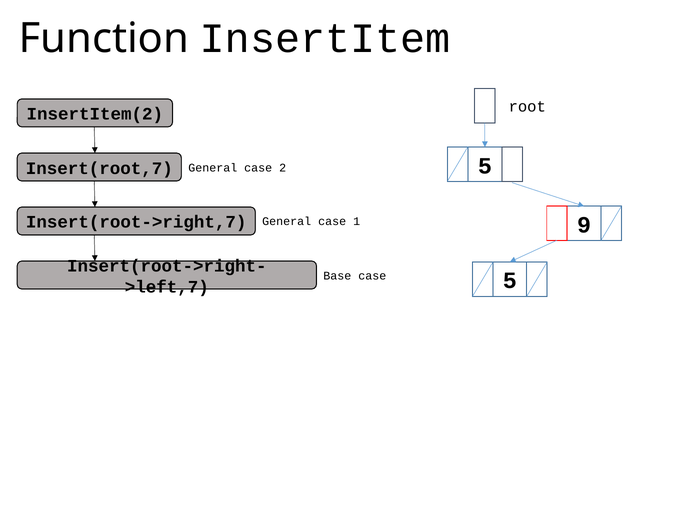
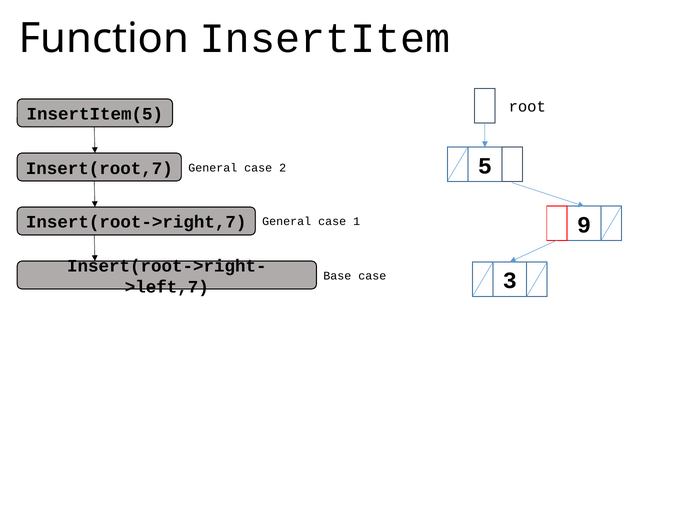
InsertItem(2: InsertItem(2 -> InsertItem(5
case 5: 5 -> 3
